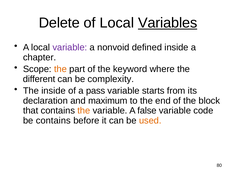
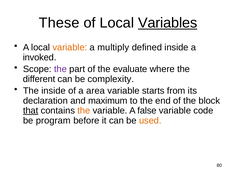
Delete: Delete -> These
variable at (70, 47) colour: purple -> orange
nonvoid: nonvoid -> multiply
chapter: chapter -> invoked
the at (60, 69) colour: orange -> purple
keyword: keyword -> evaluate
pass: pass -> area
that underline: none -> present
be contains: contains -> program
